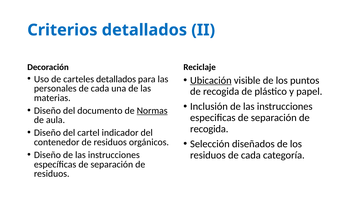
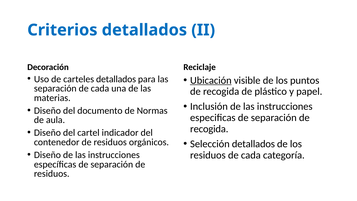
personales at (55, 88): personales -> separación
Normas underline: present -> none
Selección diseñados: diseñados -> detallados
